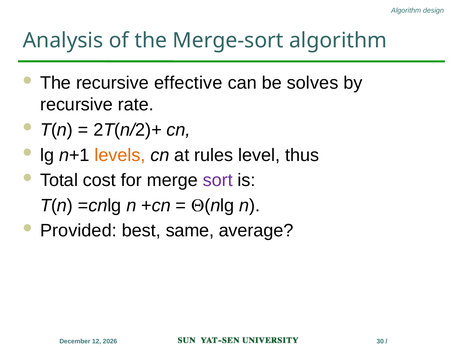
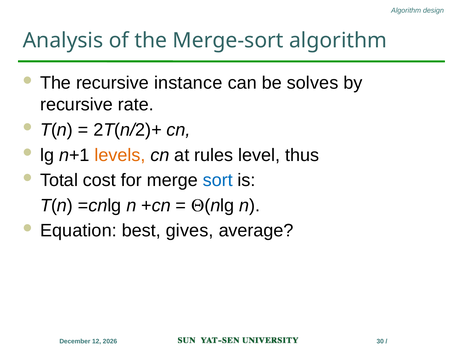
effective: effective -> instance
sort colour: purple -> blue
Provided: Provided -> Equation
same: same -> gives
